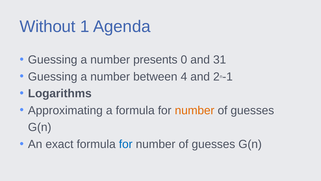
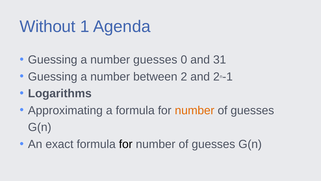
number presents: presents -> guesses
between 4: 4 -> 2
for at (126, 144) colour: blue -> black
